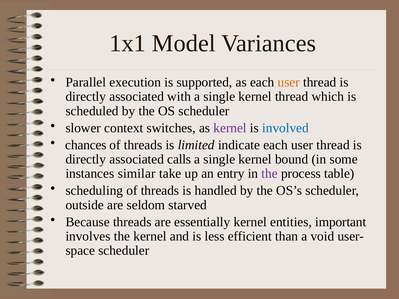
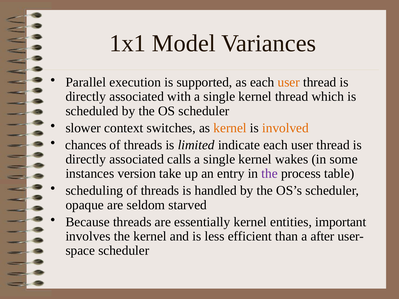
kernel at (230, 128) colour: purple -> orange
involved colour: blue -> orange
bound: bound -> wakes
similar: similar -> version
outside: outside -> opaque
void: void -> after
